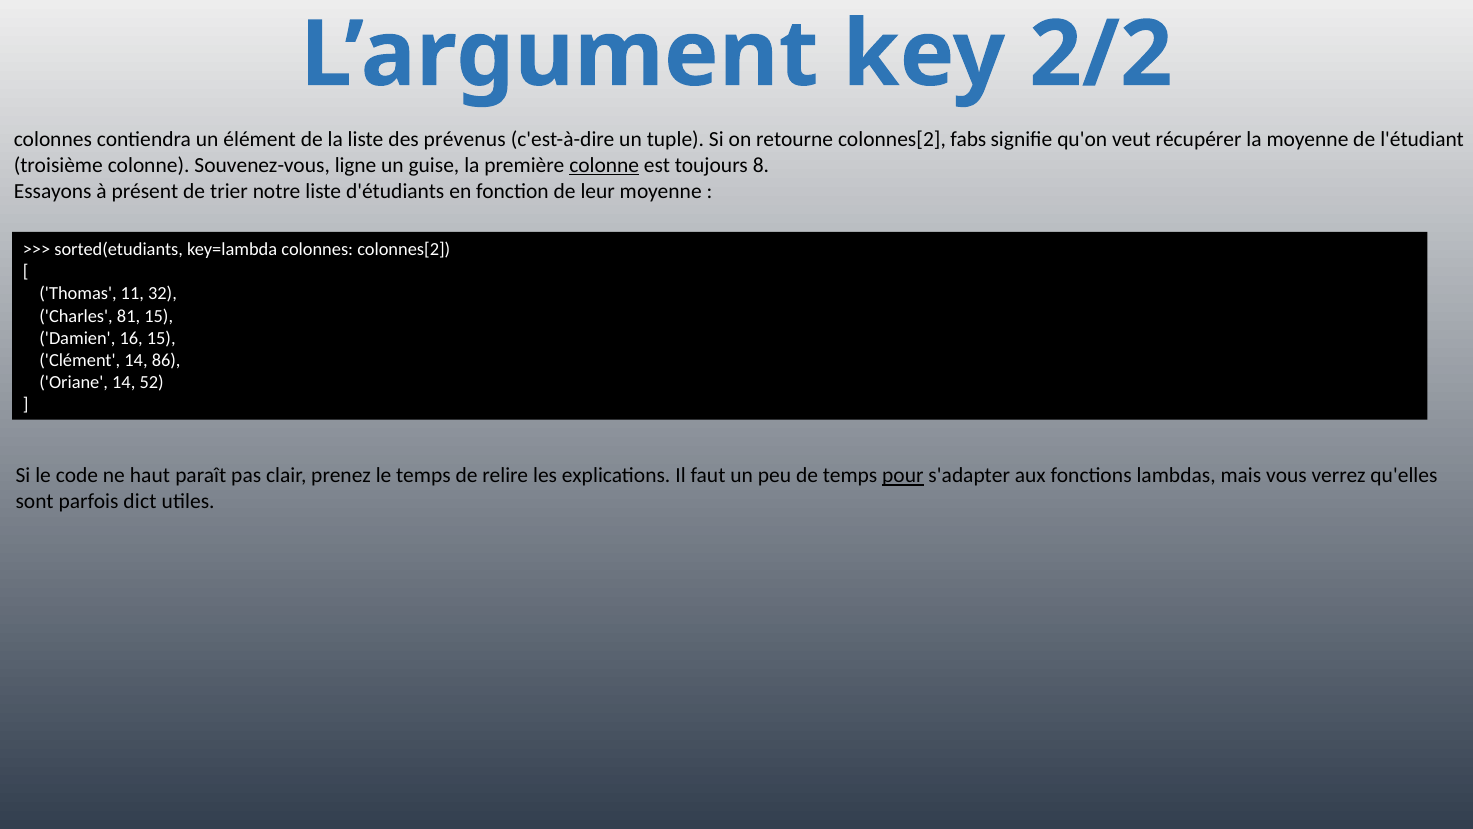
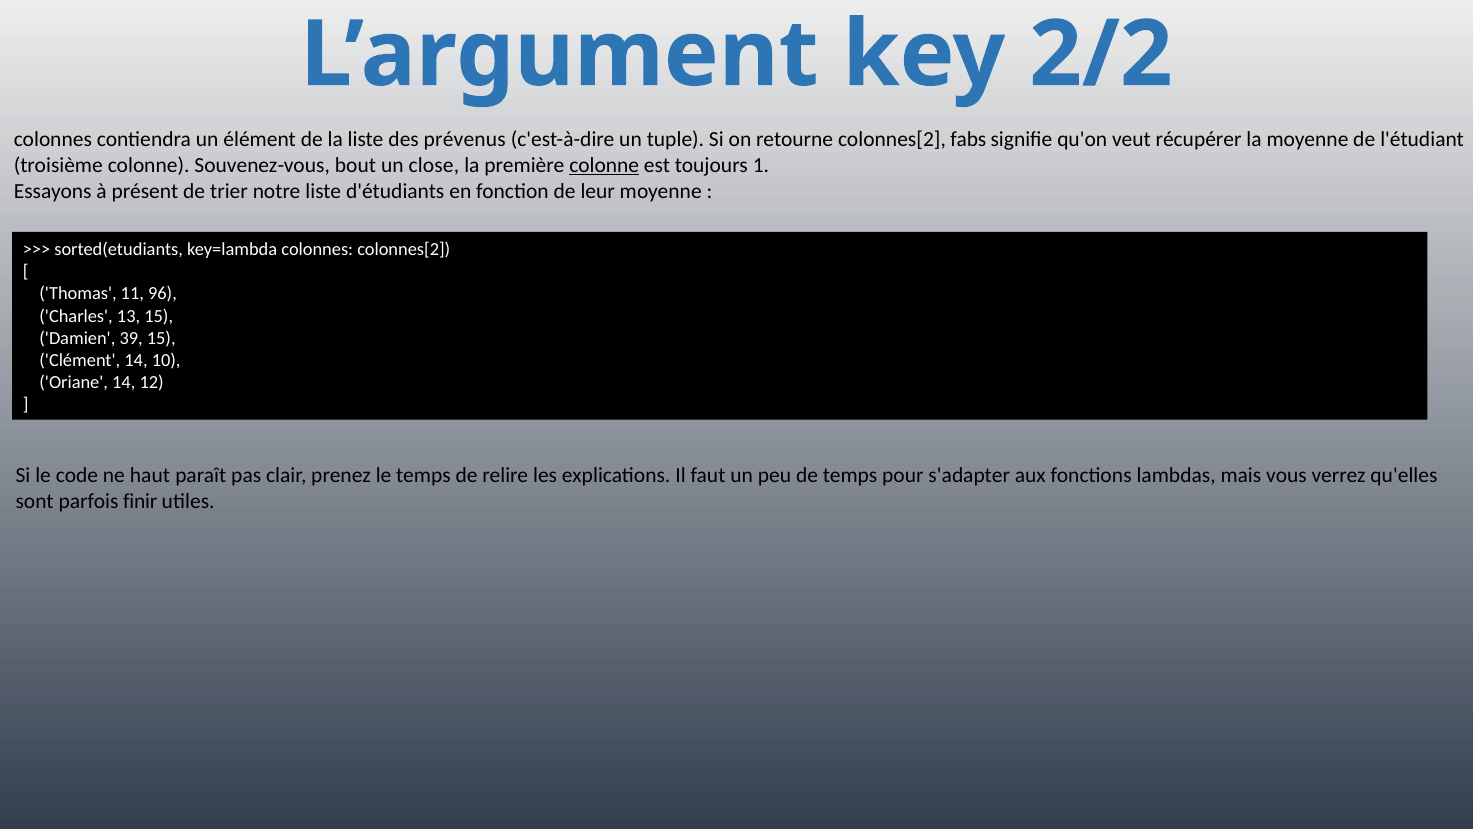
ligne: ligne -> bout
guise: guise -> close
8: 8 -> 1
32: 32 -> 96
81: 81 -> 13
16: 16 -> 39
86: 86 -> 10
52: 52 -> 12
pour underline: present -> none
dict: dict -> finir
